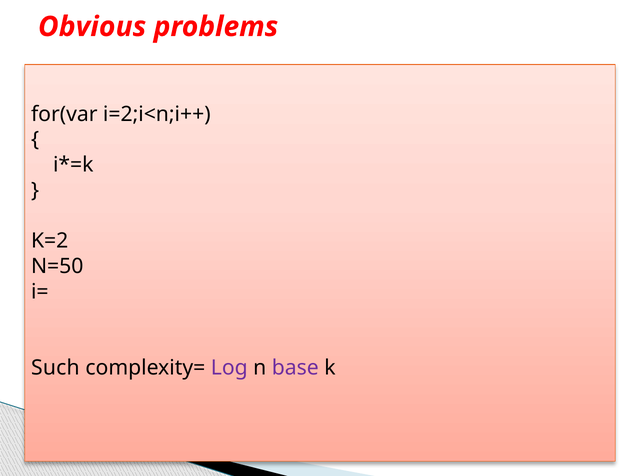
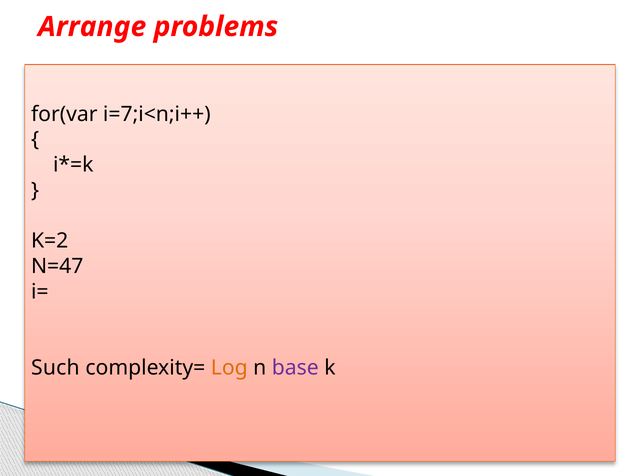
Obvious: Obvious -> Arrange
i=2;i<n;i++: i=2;i<n;i++ -> i=7;i<n;i++
N=50: N=50 -> N=47
Log colour: purple -> orange
